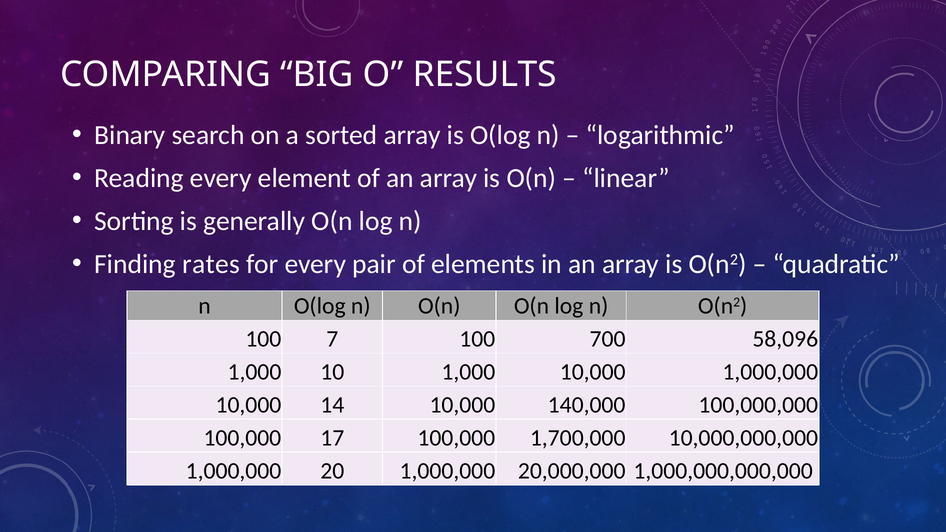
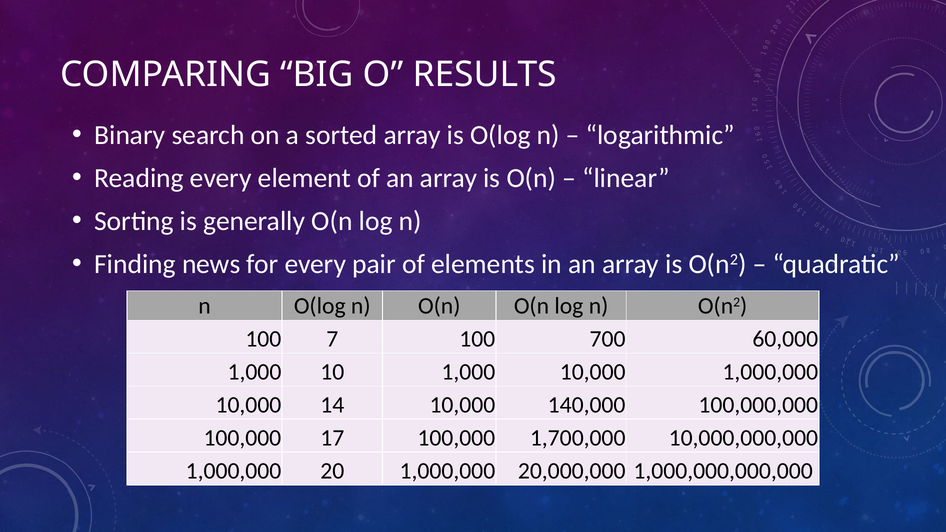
rates: rates -> news
58,096: 58,096 -> 60,000
